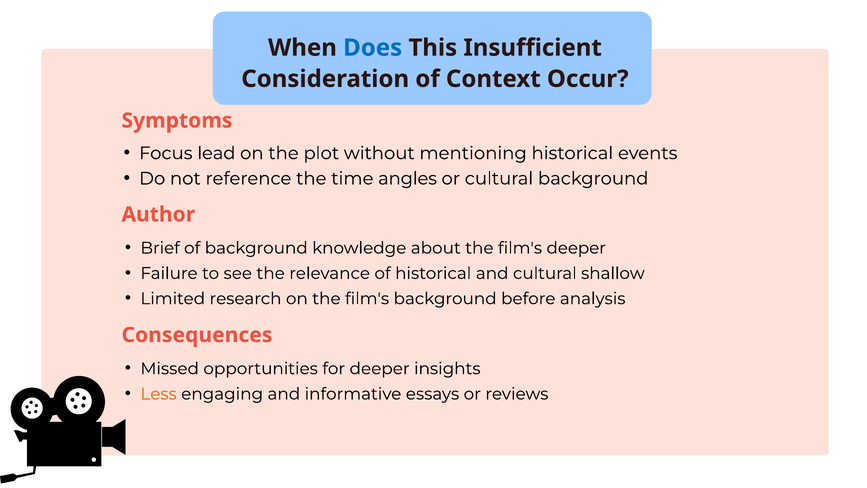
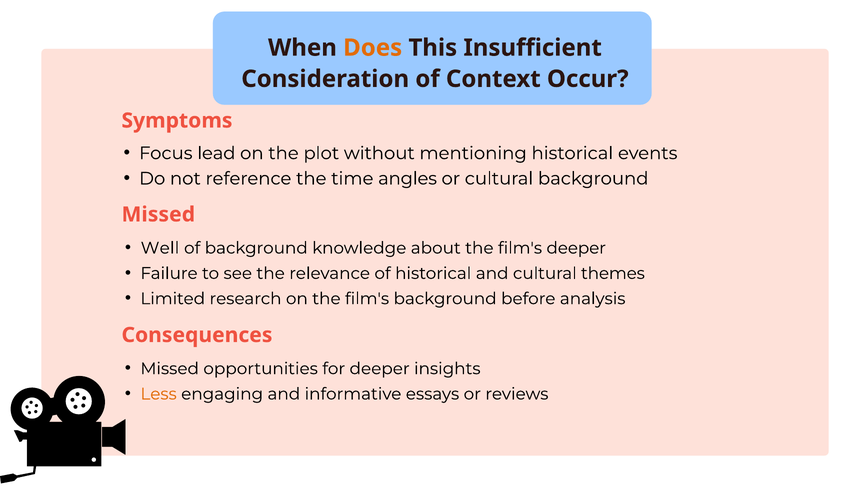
Does colour: blue -> orange
Author at (158, 214): Author -> Missed
Brief: Brief -> Well
shallow: shallow -> themes
